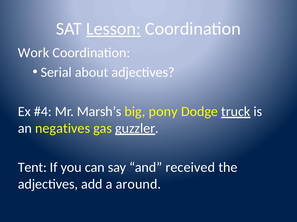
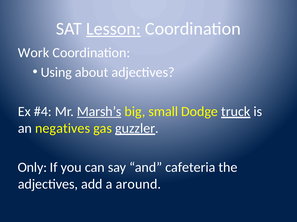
Serial: Serial -> Using
Marsh’s underline: none -> present
pony: pony -> small
Tent: Tent -> Only
received: received -> cafeteria
